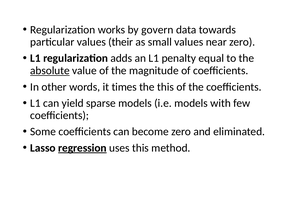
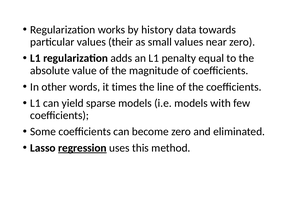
govern: govern -> history
absolute underline: present -> none
the this: this -> line
